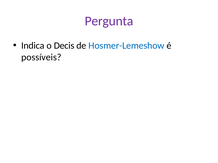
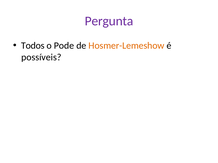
Indica: Indica -> Todos
Decis: Decis -> Pode
Hosmer-Lemeshow colour: blue -> orange
